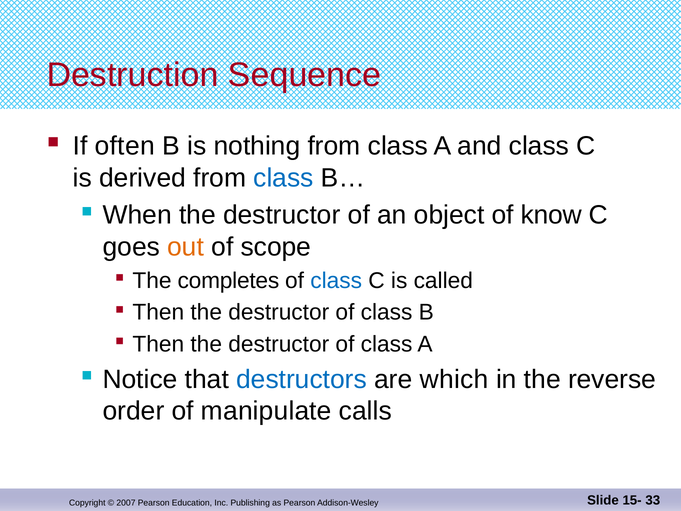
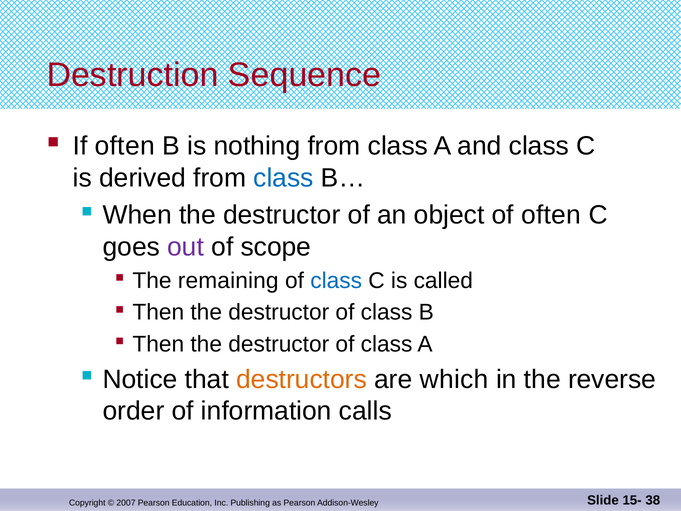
of know: know -> often
out colour: orange -> purple
completes: completes -> remaining
destructors colour: blue -> orange
manipulate: manipulate -> information
33: 33 -> 38
